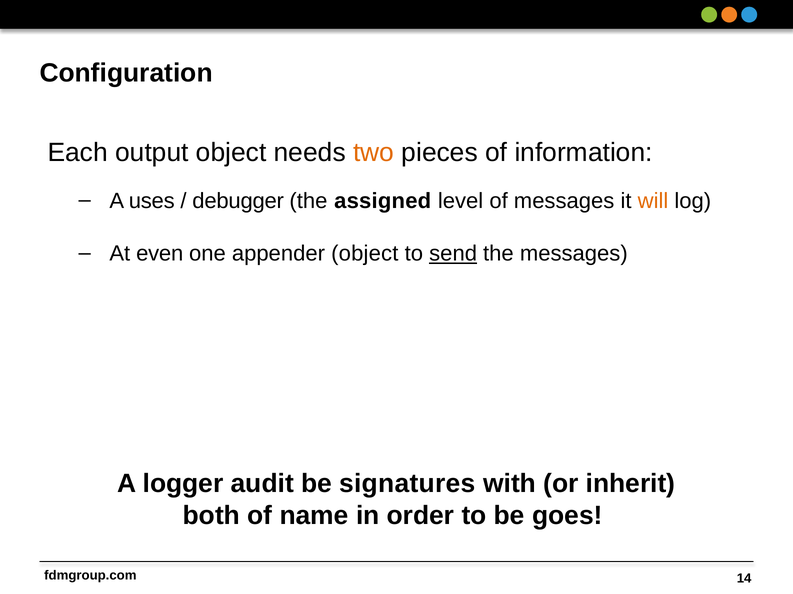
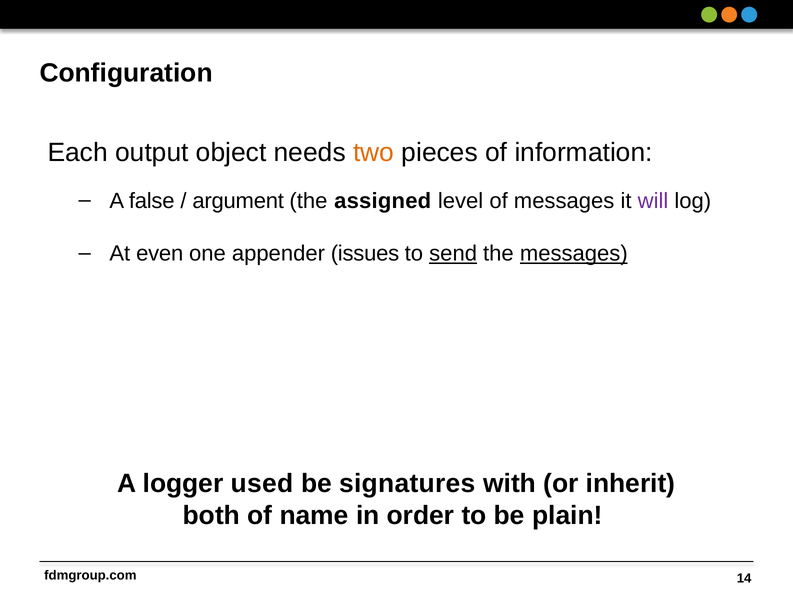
uses: uses -> false
debugger: debugger -> argument
will colour: orange -> purple
appender object: object -> issues
messages at (574, 254) underline: none -> present
audit: audit -> used
goes: goes -> plain
